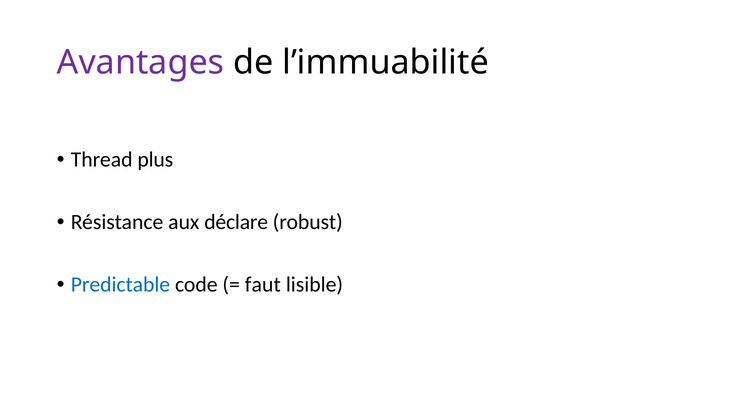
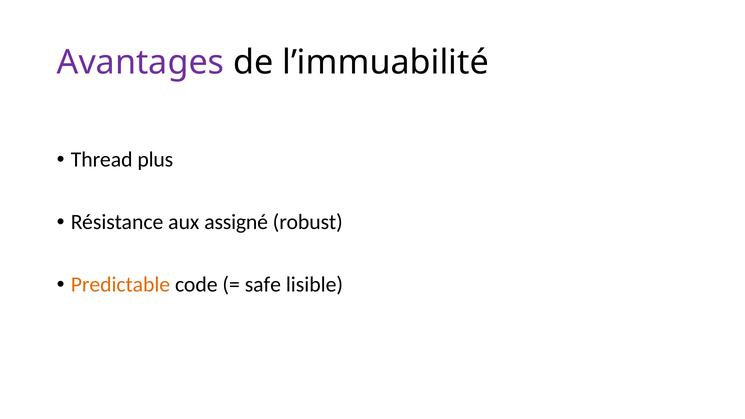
déclare: déclare -> assigné
Predictable colour: blue -> orange
faut: faut -> safe
